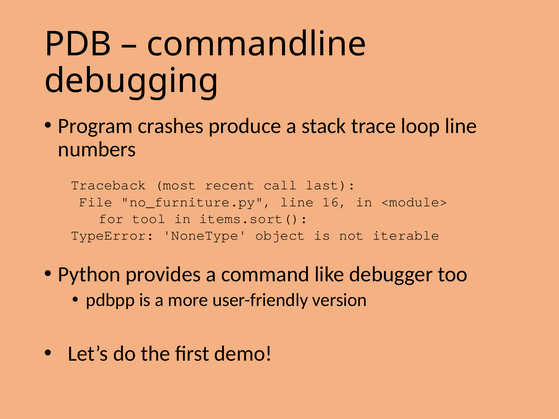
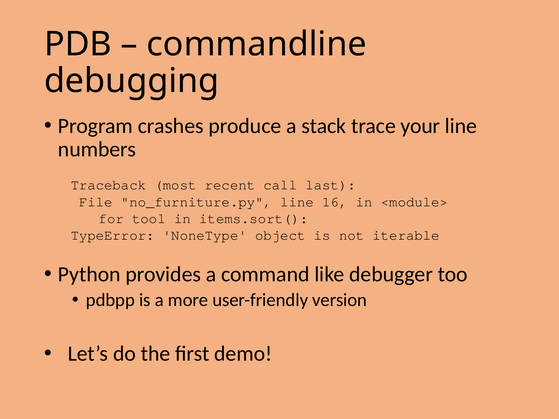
loop: loop -> your
